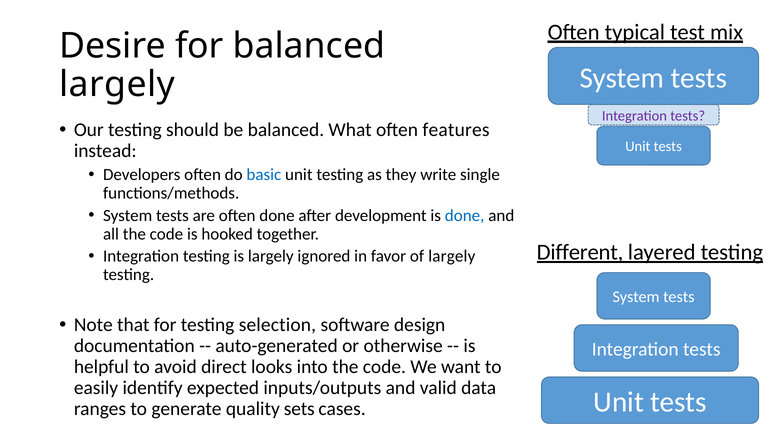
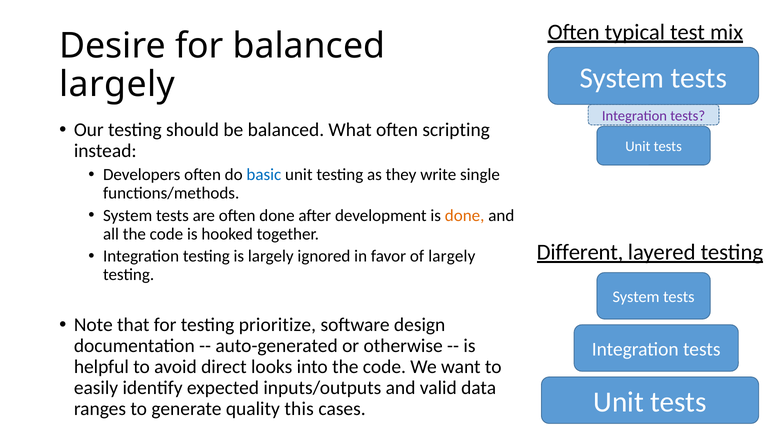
features: features -> scripting
done at (465, 215) colour: blue -> orange
selection: selection -> prioritize
sets: sets -> this
